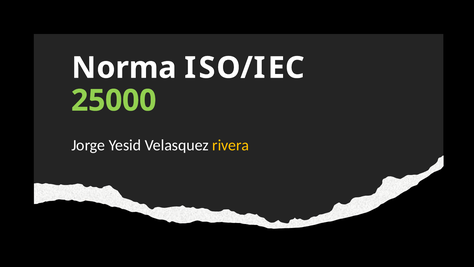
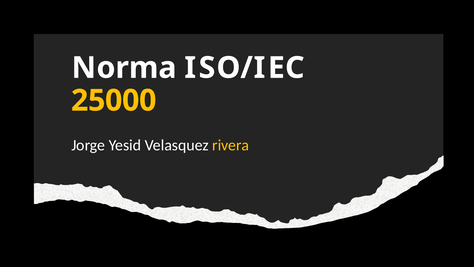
25000 colour: light green -> yellow
